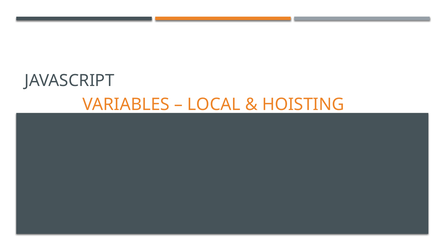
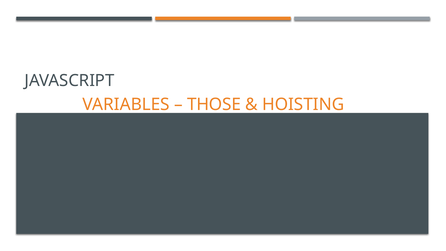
LOCAL: LOCAL -> THOSE
